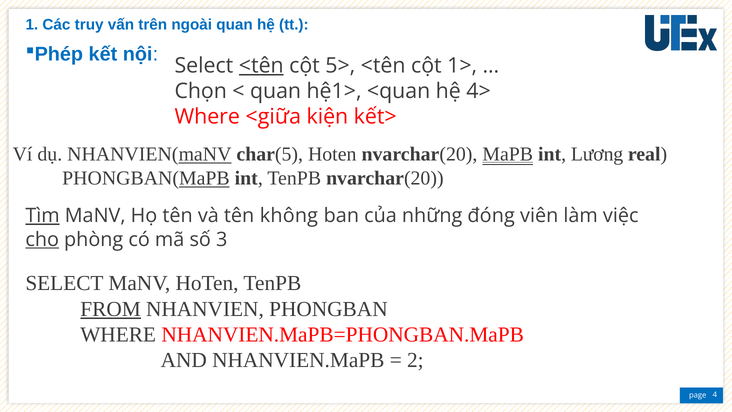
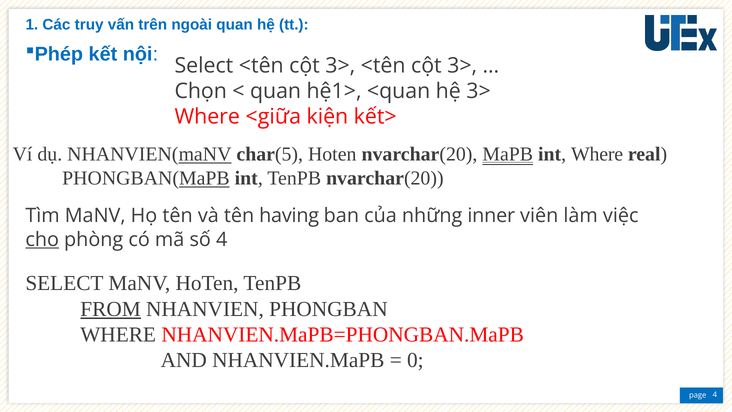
<tên at (261, 66) underline: present -> none
5> at (340, 66): 5> -> 3>
1> at (462, 66): 1> -> 3>
hệ 4>: 4> -> 3>
int Lương: Lương -> Where
Tìm underline: present -> none
không: không -> having
đóng: đóng -> inner
số 3: 3 -> 4
2: 2 -> 0
